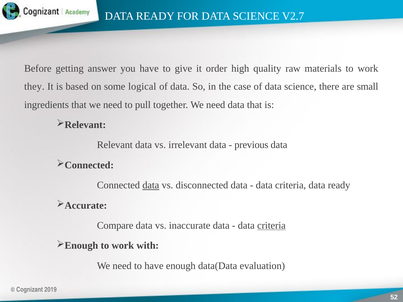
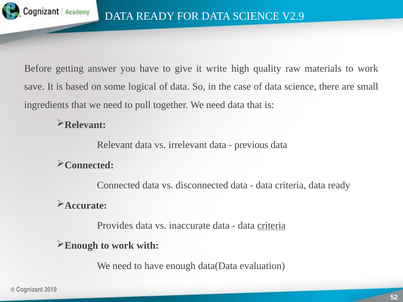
V2.7: V2.7 -> V2.9
order: order -> write
they: they -> save
data at (151, 185) underline: present -> none
Compare: Compare -> Provides
